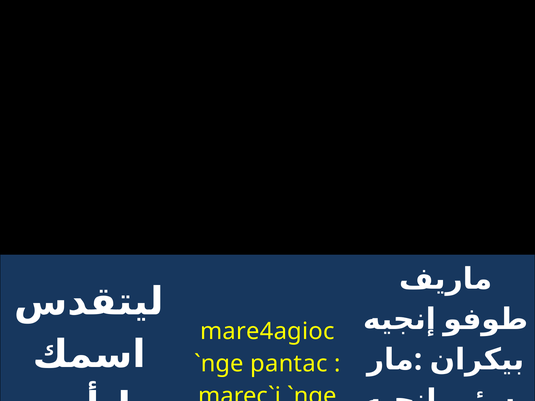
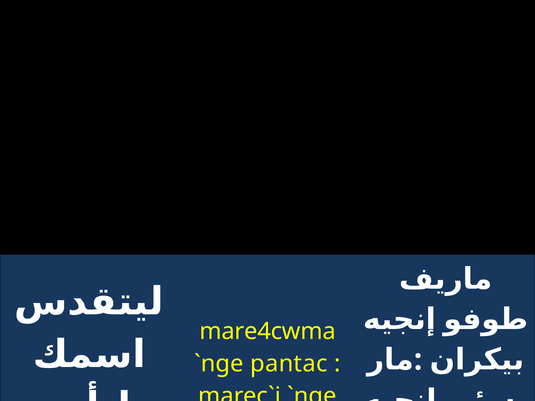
mare4agioc: mare4agioc -> mare4cwma
